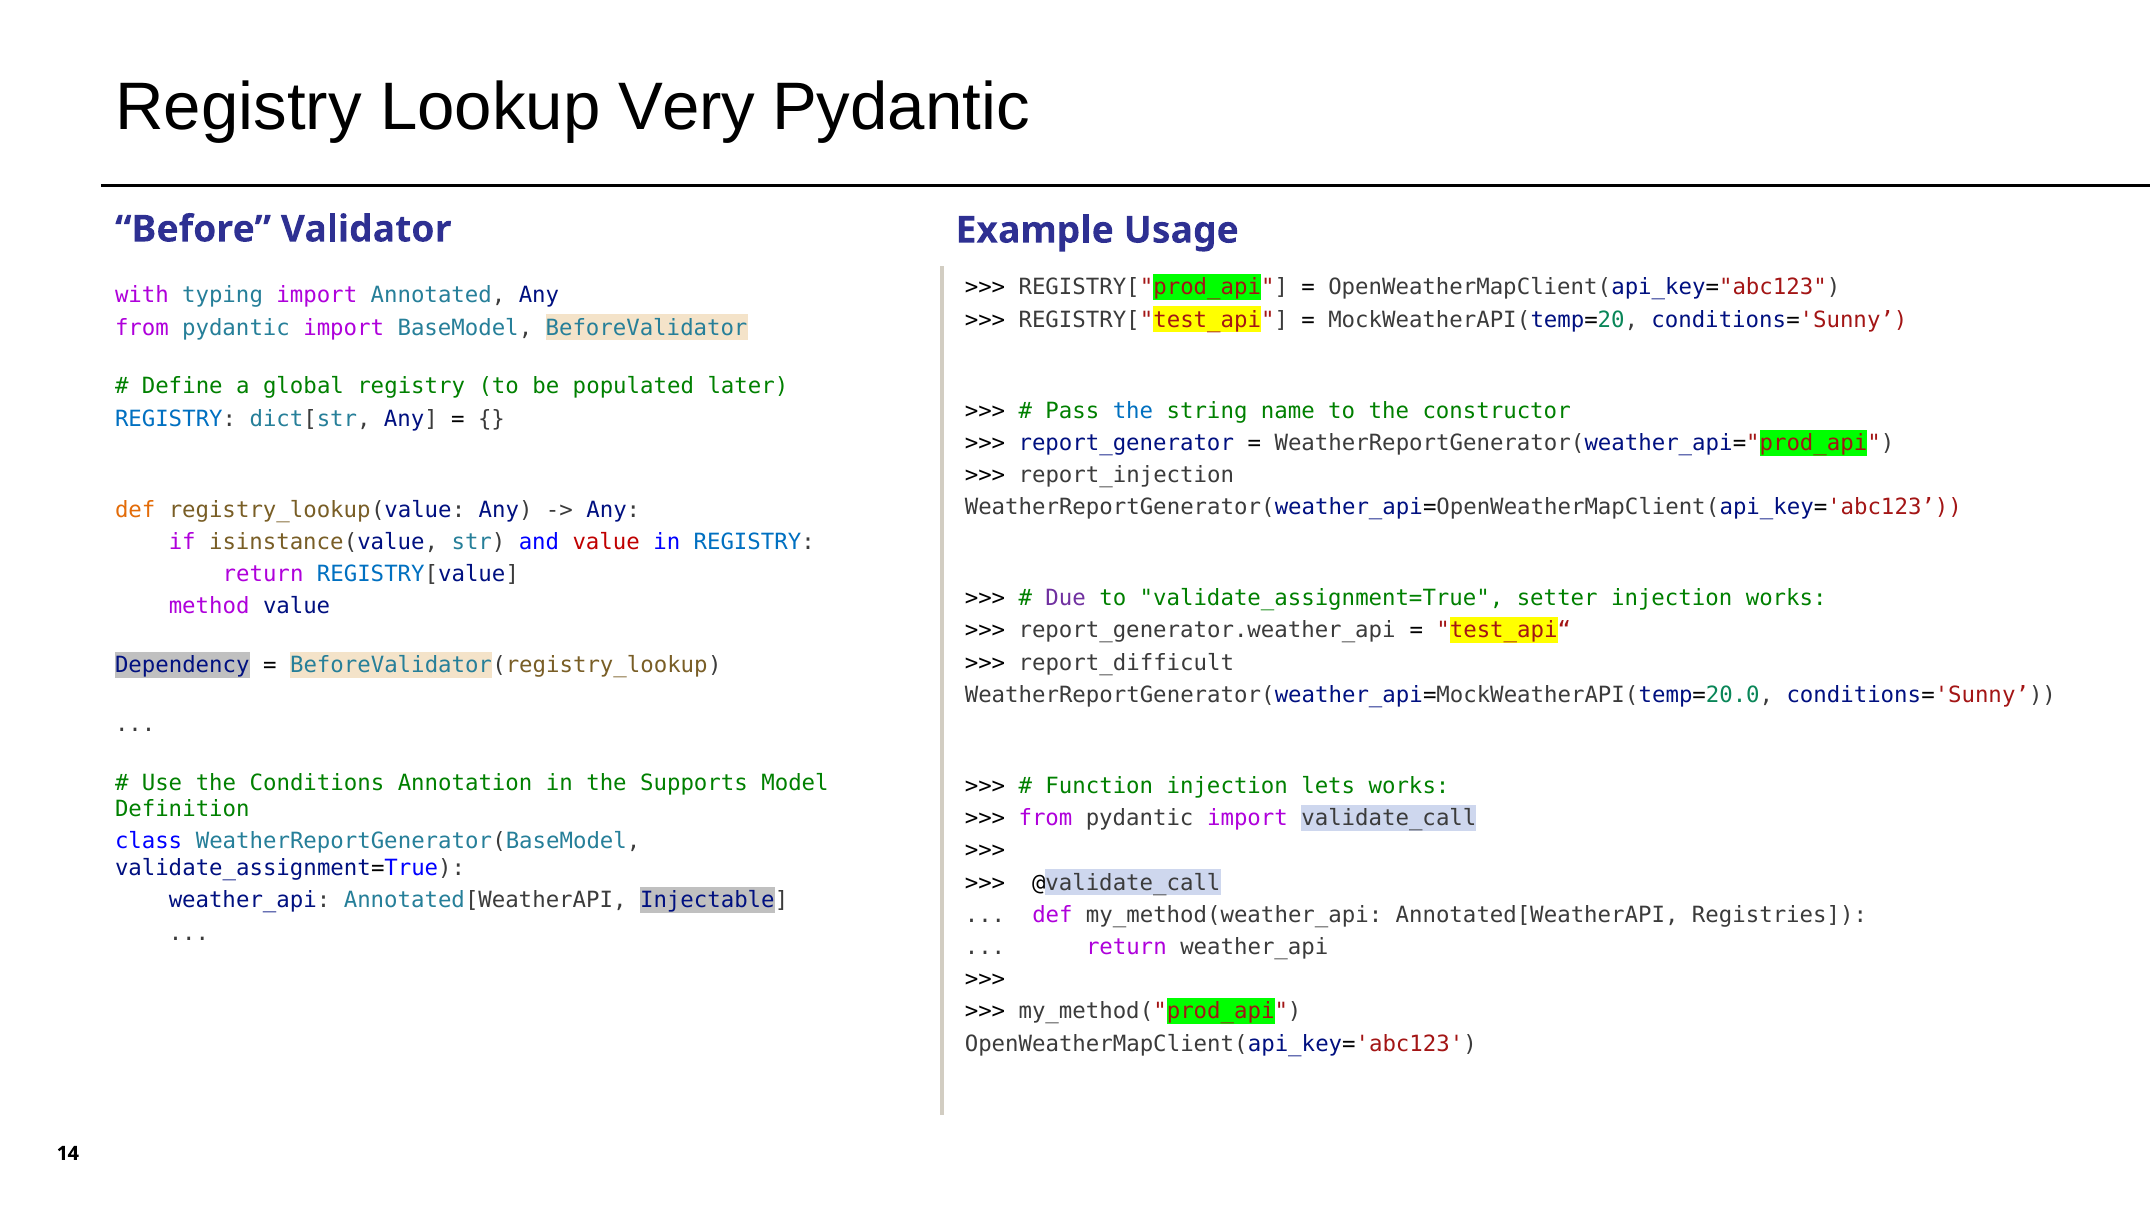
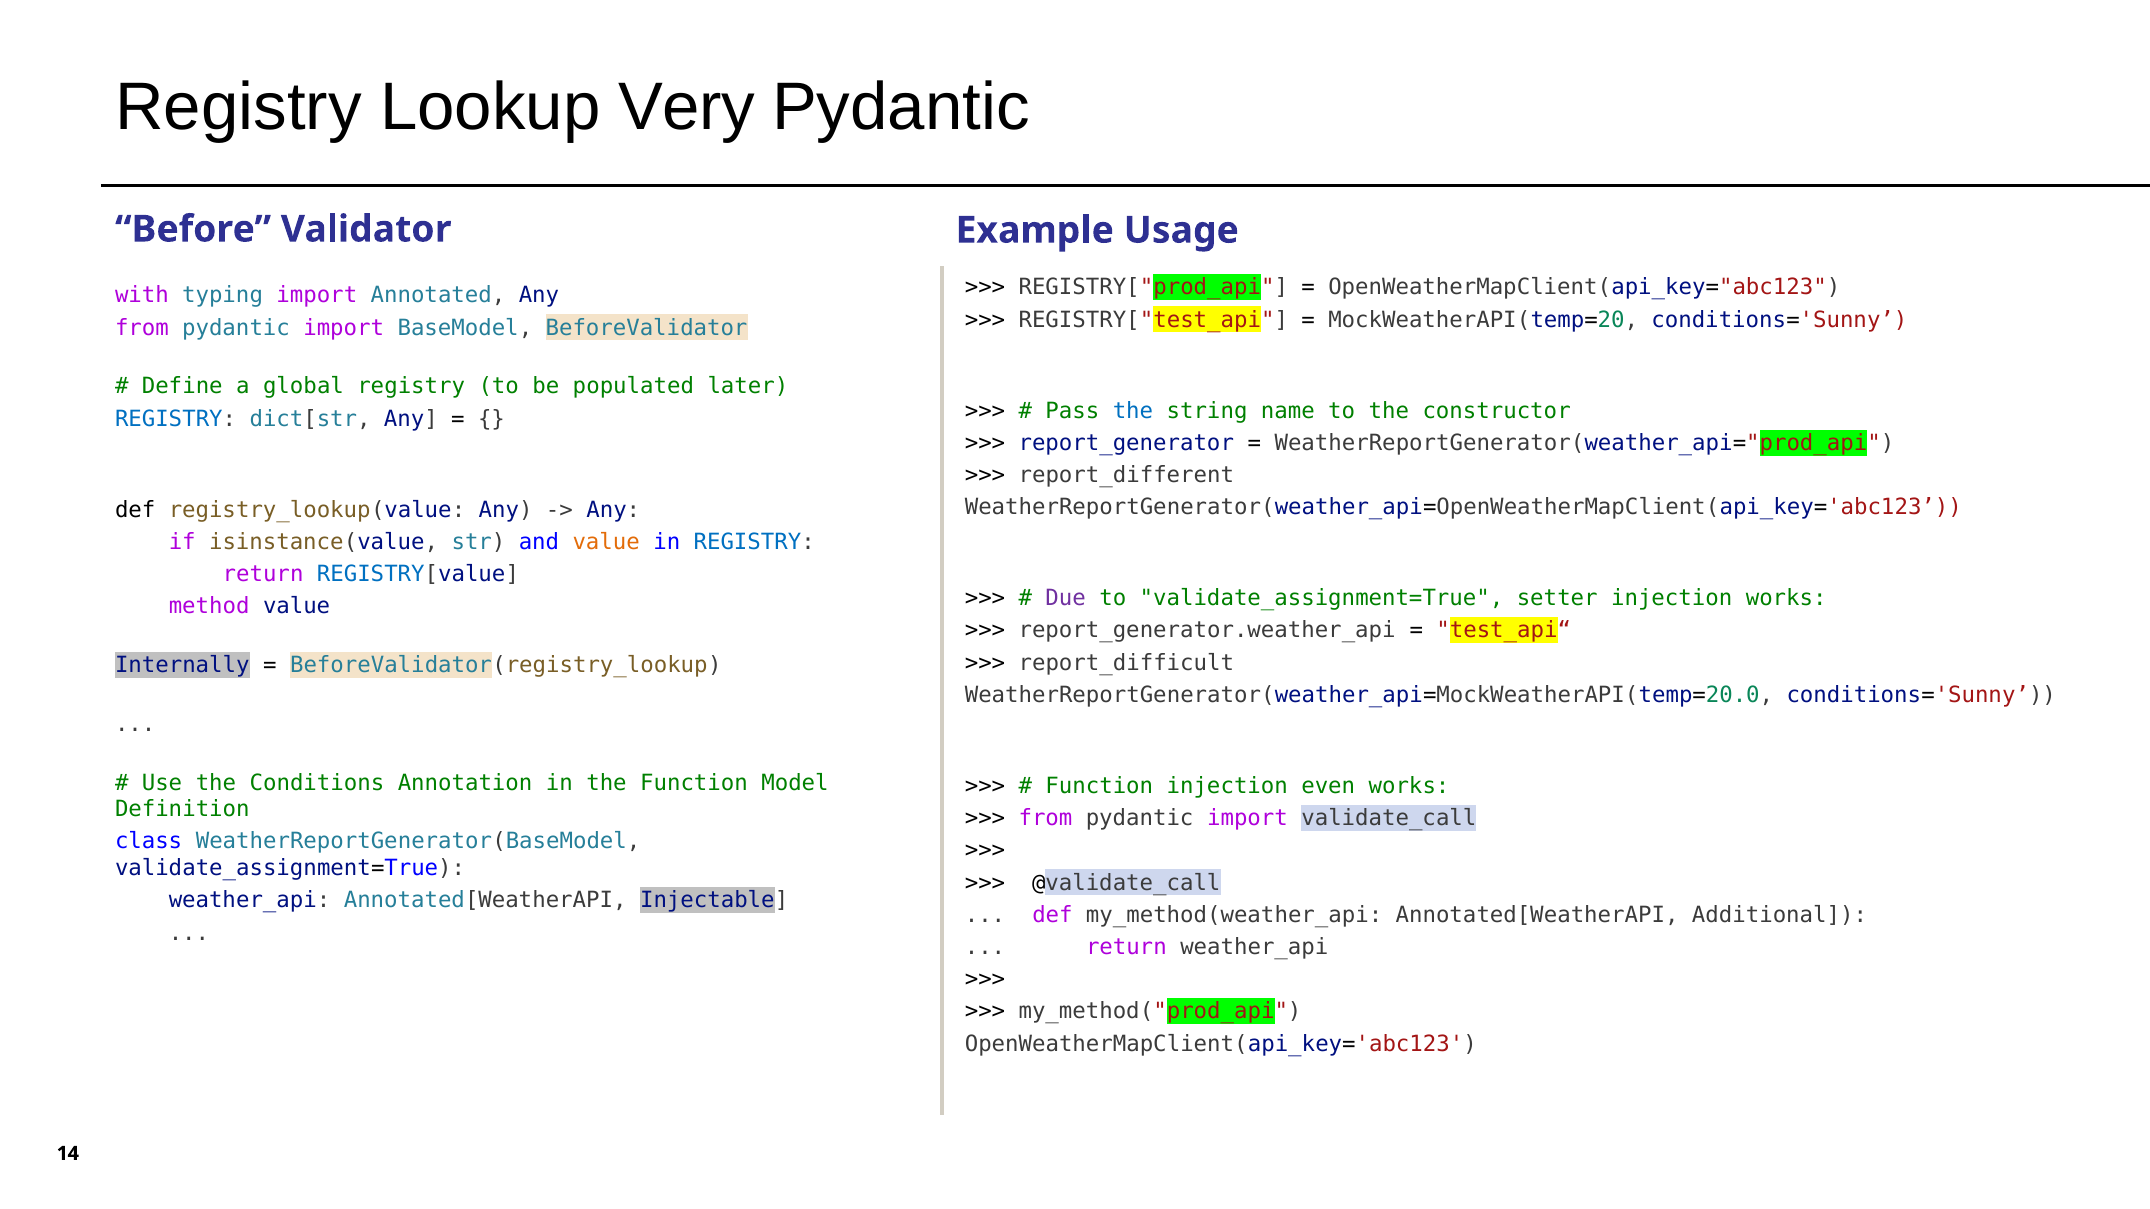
report_injection: report_injection -> report_different
def at (135, 510) colour: orange -> black
value at (606, 542) colour: red -> orange
Dependency: Dependency -> Internally
the Supports: Supports -> Function
lets: lets -> even
Registries: Registries -> Additional
